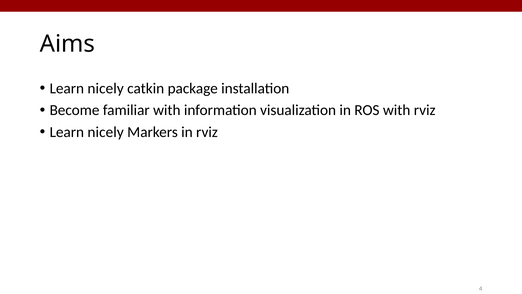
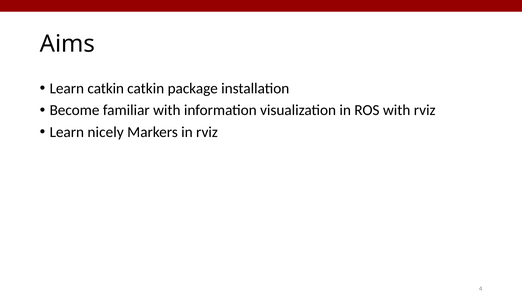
nicely at (106, 88): nicely -> catkin
